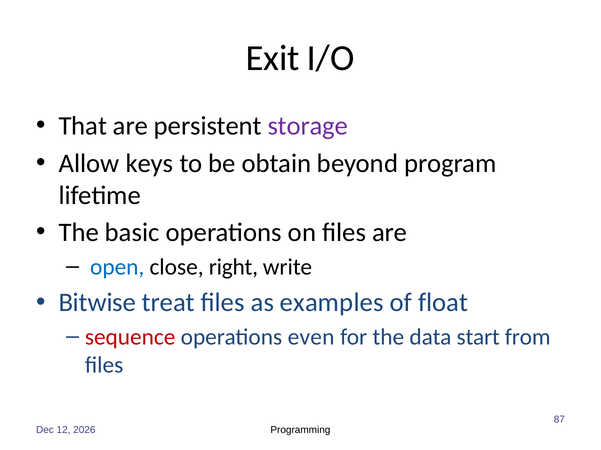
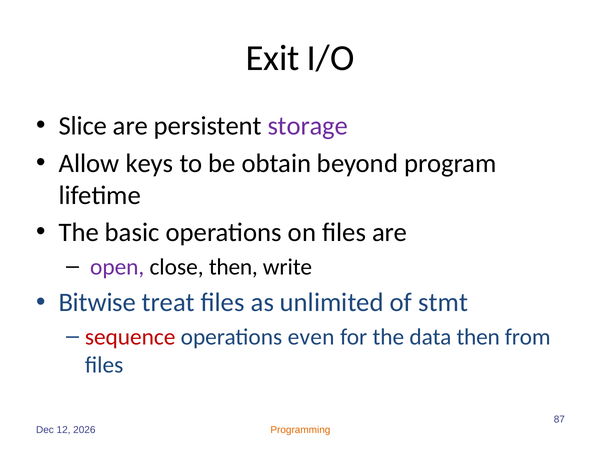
That: That -> Slice
open colour: blue -> purple
close right: right -> then
examples: examples -> unlimited
float: float -> stmt
data start: start -> then
Programming colour: black -> orange
